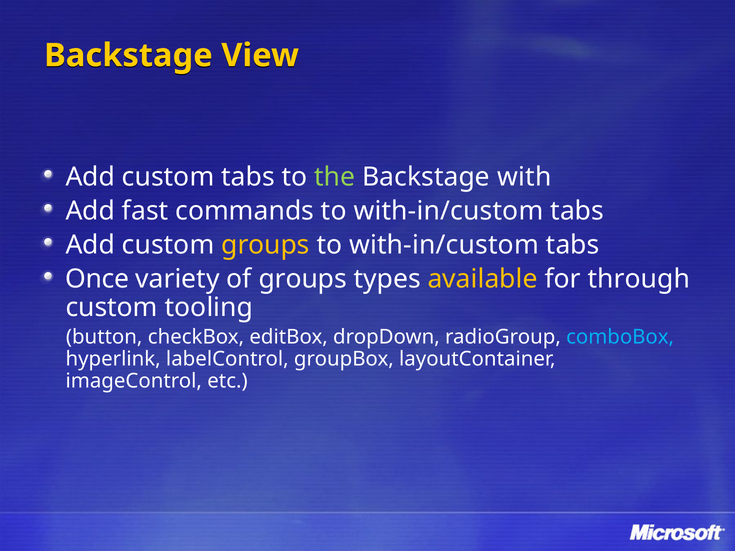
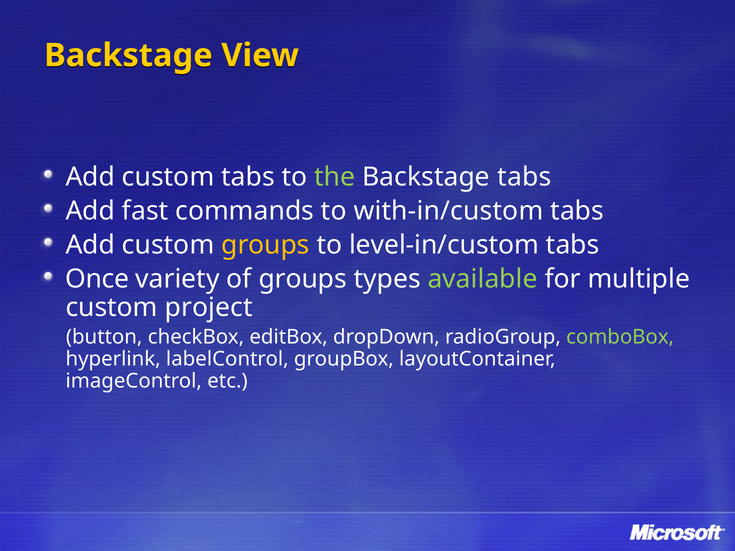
Backstage with: with -> tabs
with-in/custom at (444, 245): with-in/custom -> level-in/custom
available colour: yellow -> light green
through: through -> multiple
tooling: tooling -> project
comboBox colour: light blue -> light green
